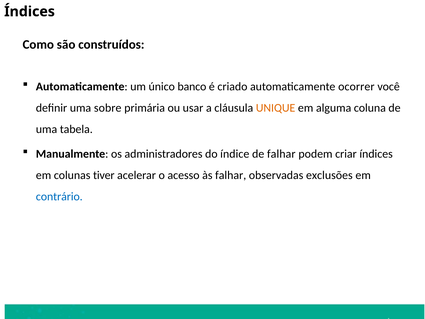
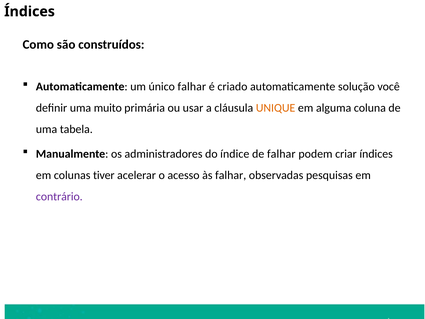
único banco: banco -> falhar
ocorrer: ocorrer -> solução
sobre: sobre -> muito
exclusões: exclusões -> pesquisas
contrário colour: blue -> purple
